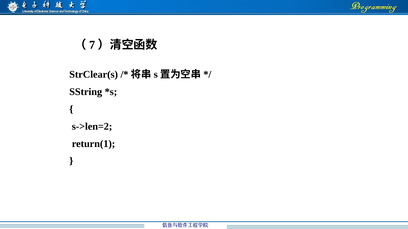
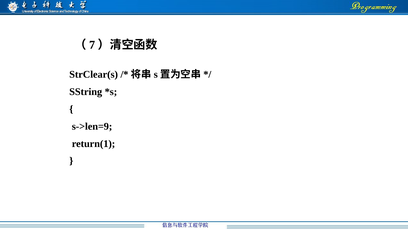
s->len=2: s->len=2 -> s->len=9
